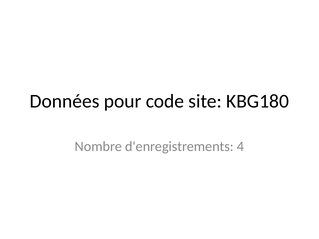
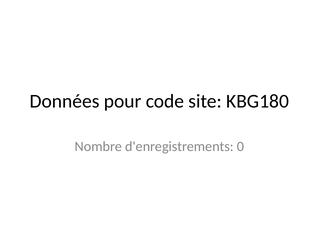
4: 4 -> 0
